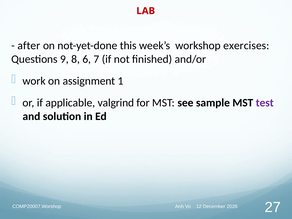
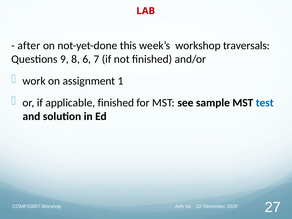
exercises: exercises -> traversals
applicable valgrind: valgrind -> finished
test colour: purple -> blue
